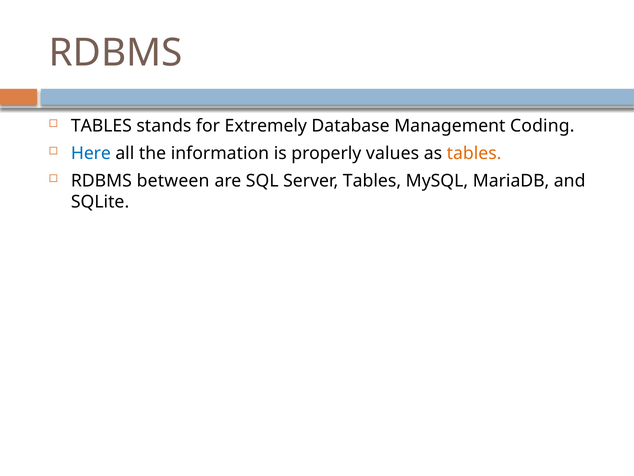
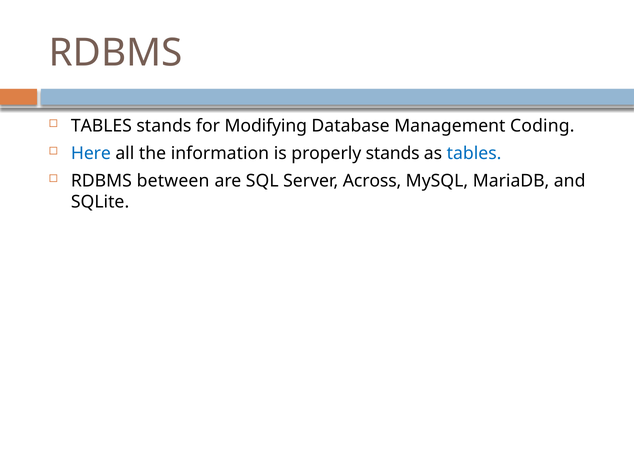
Extremely: Extremely -> Modifying
properly values: values -> stands
tables at (474, 153) colour: orange -> blue
Server Tables: Tables -> Across
